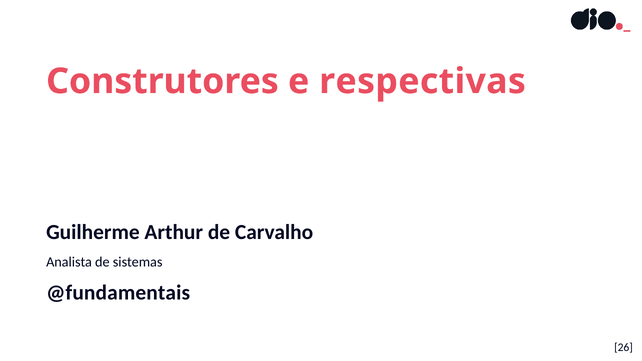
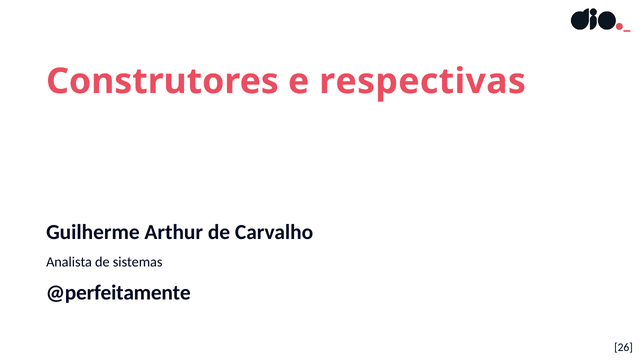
@fundamentais: @fundamentais -> @perfeitamente
